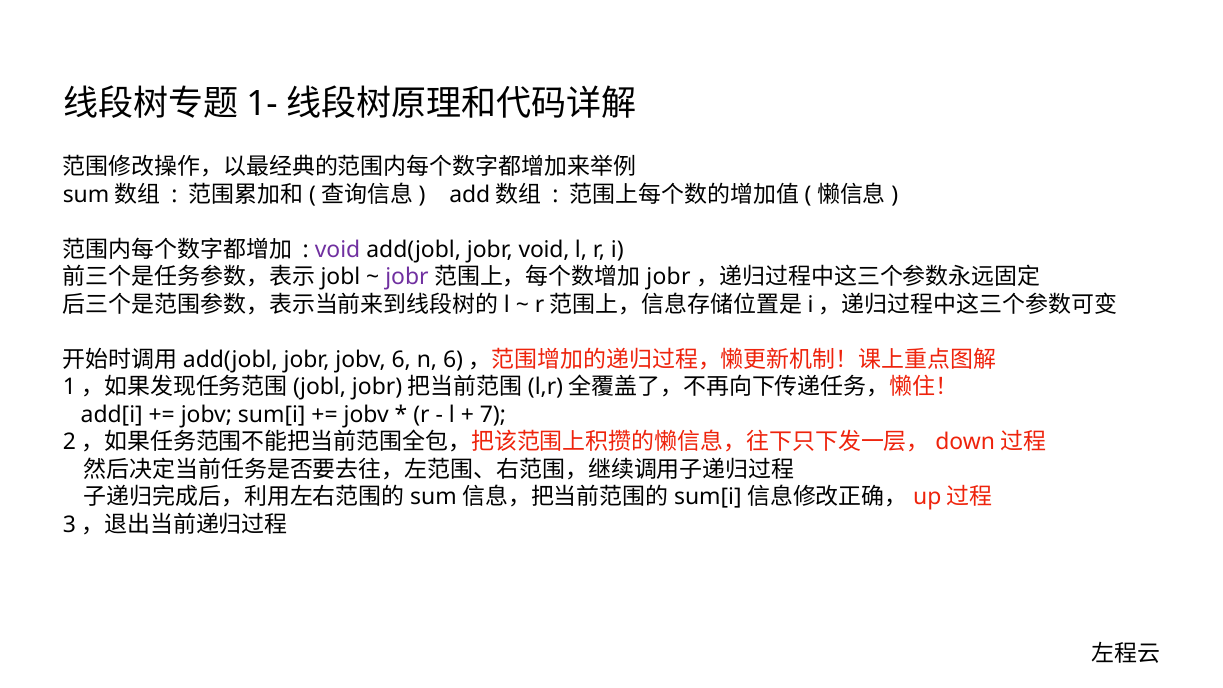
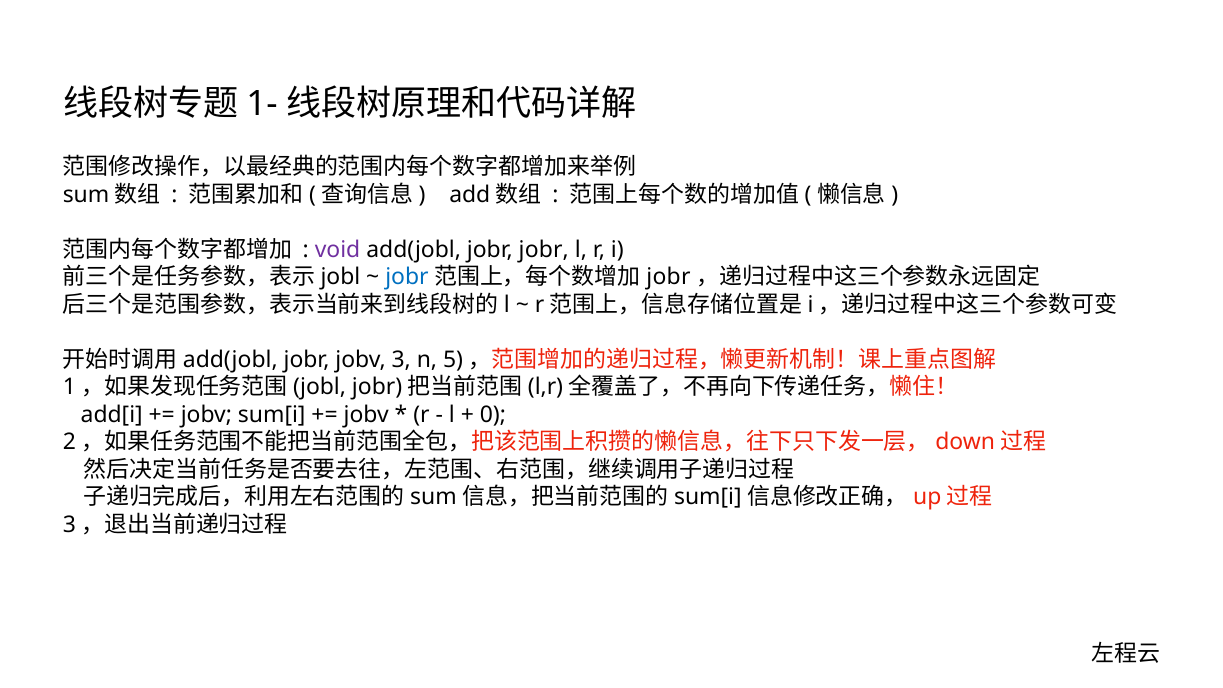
jobr void: void -> jobr
jobr at (407, 277) colour: purple -> blue
jobv 6: 6 -> 3
n 6: 6 -> 5
7: 7 -> 0
